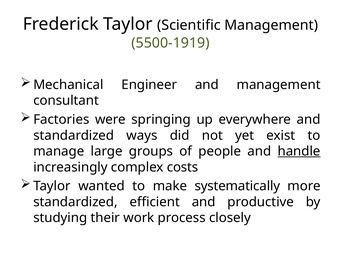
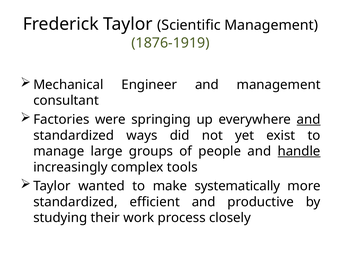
5500-1919: 5500-1919 -> 1876-1919
and at (309, 120) underline: none -> present
costs: costs -> tools
